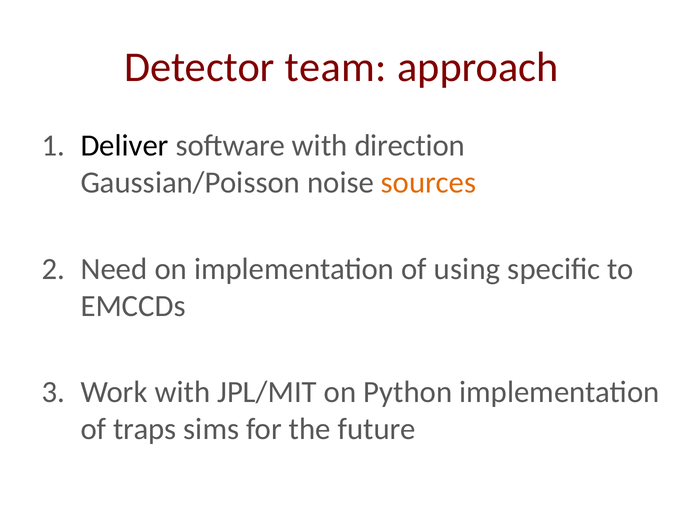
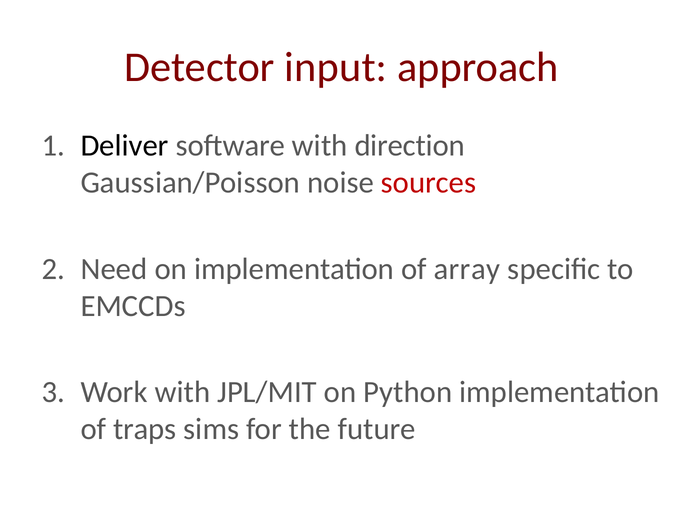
team: team -> input
sources colour: orange -> red
using: using -> array
